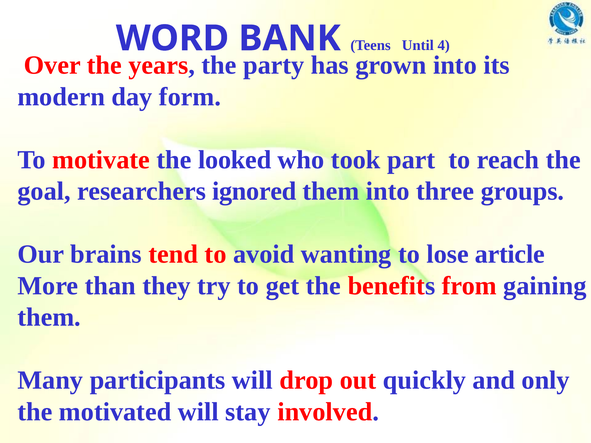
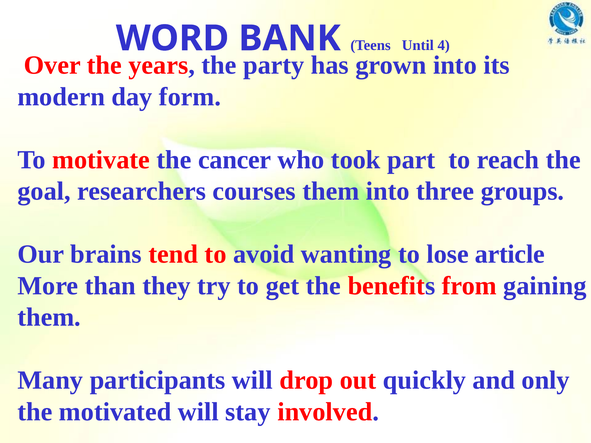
looked: looked -> cancer
ignored: ignored -> courses
